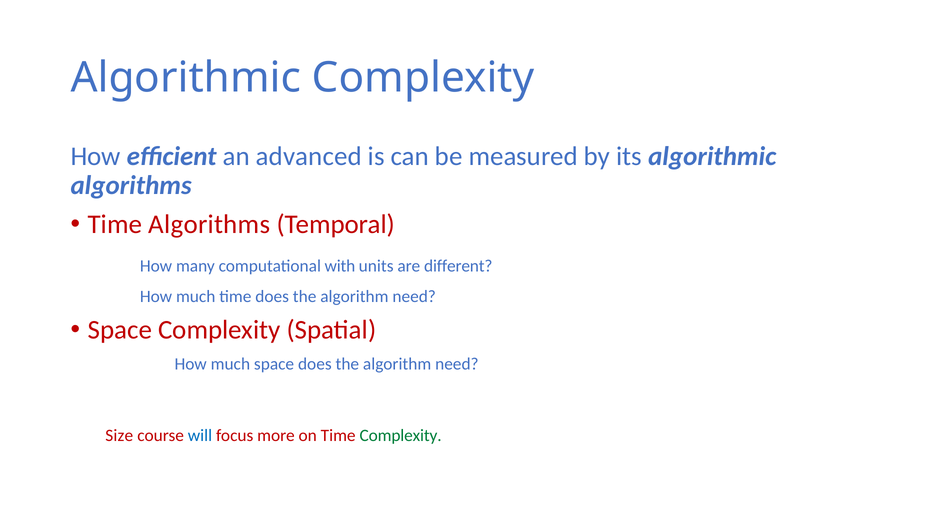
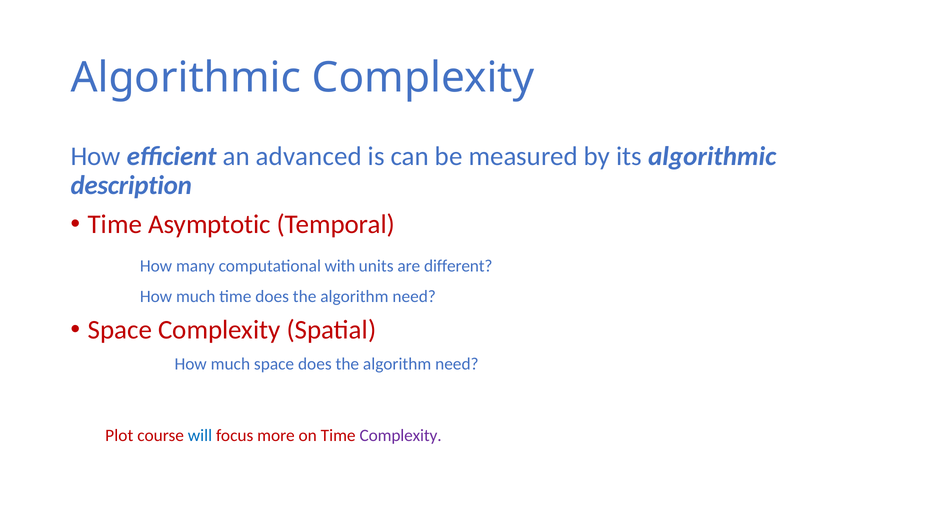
algorithms at (131, 186): algorithms -> description
Time Algorithms: Algorithms -> Asymptotic
Size: Size -> Plot
Complexity at (401, 436) colour: green -> purple
